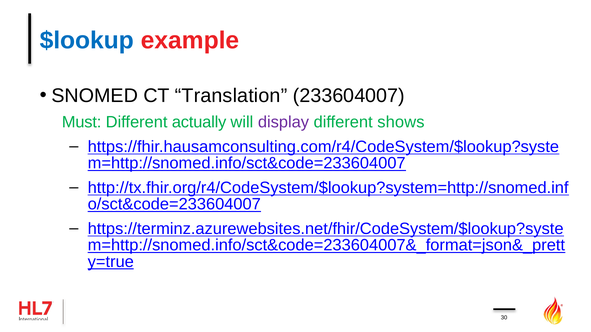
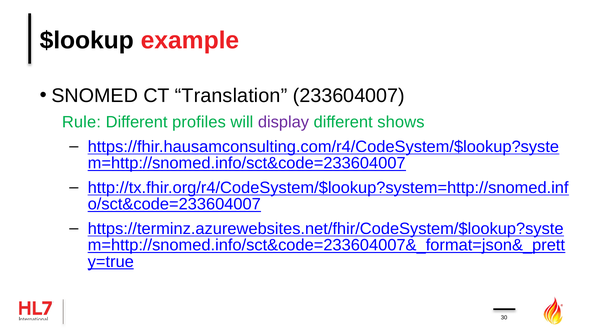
$lookup colour: blue -> black
Must: Must -> Rule
actually: actually -> profiles
